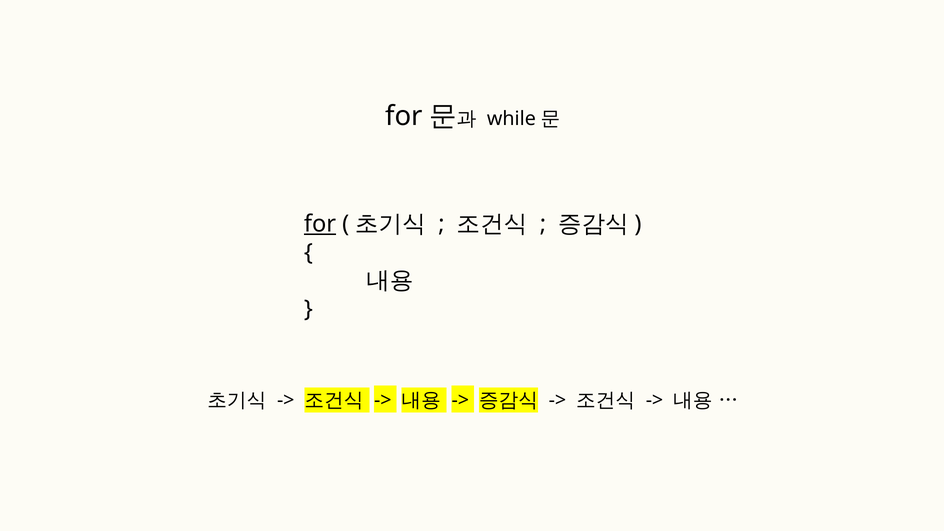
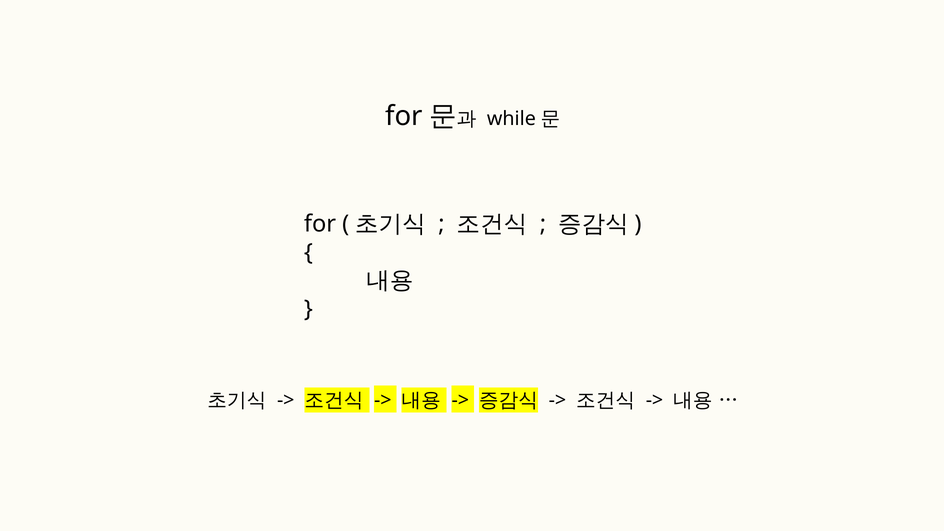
for at (320, 224) underline: present -> none
